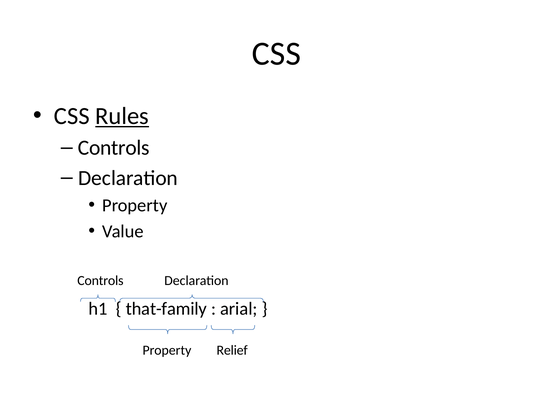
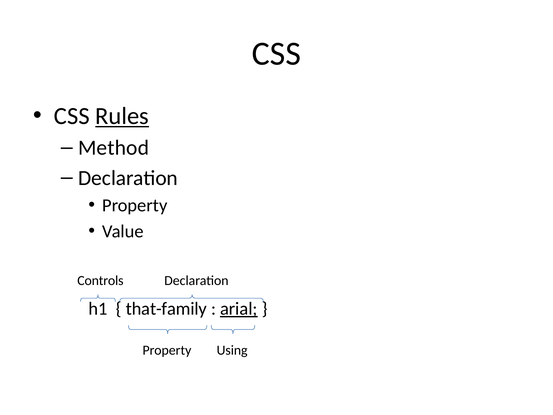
Controls at (114, 148): Controls -> Method
arial underline: none -> present
Relief: Relief -> Using
